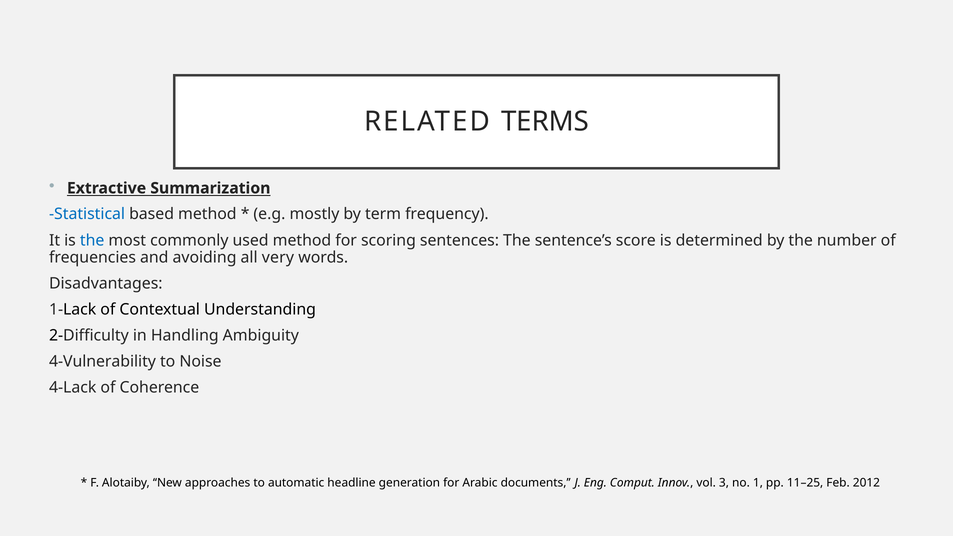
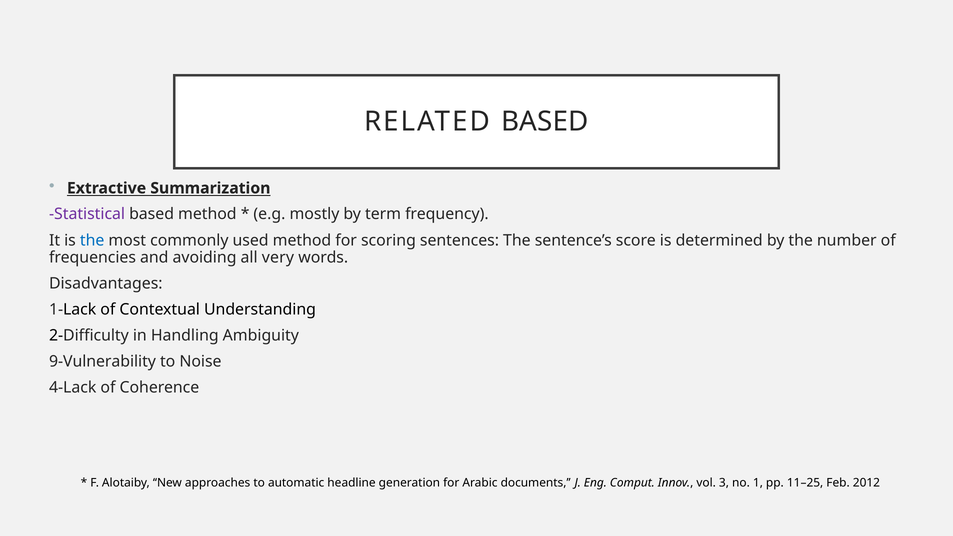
RELATED TERMS: TERMS -> BASED
Statistical colour: blue -> purple
4-Vulnerability: 4-Vulnerability -> 9-Vulnerability
